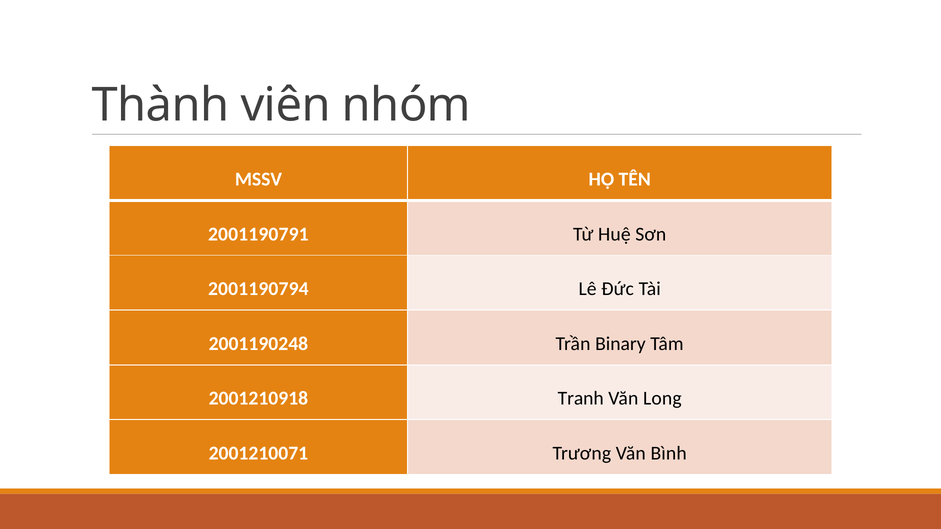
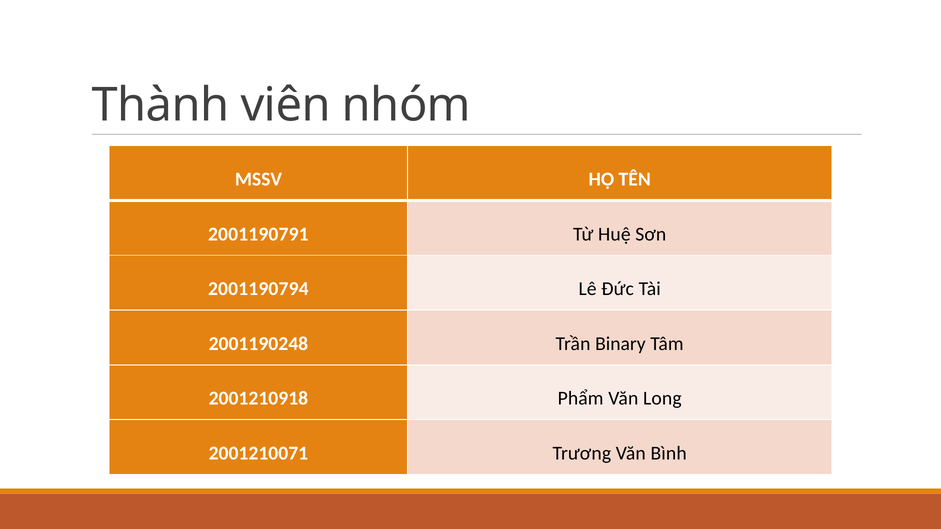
Tranh: Tranh -> Phẩm
